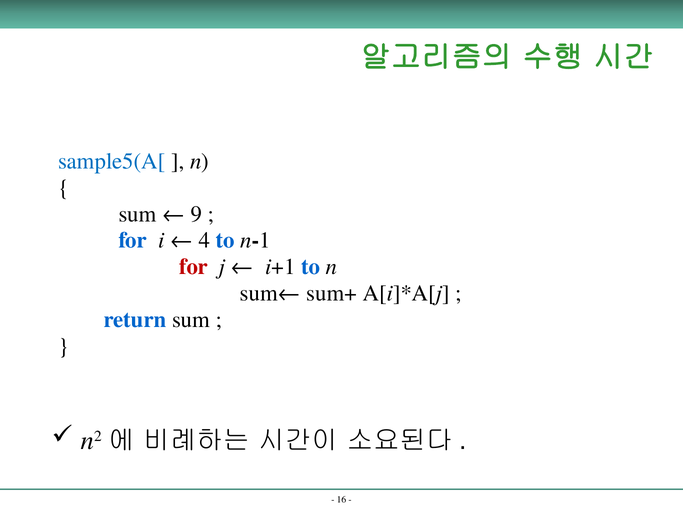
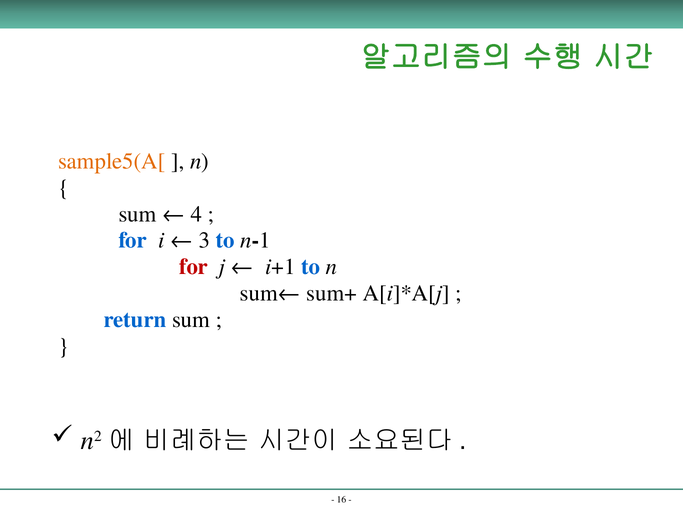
sample5(A[ colour: blue -> orange
9: 9 -> 4
4: 4 -> 3
